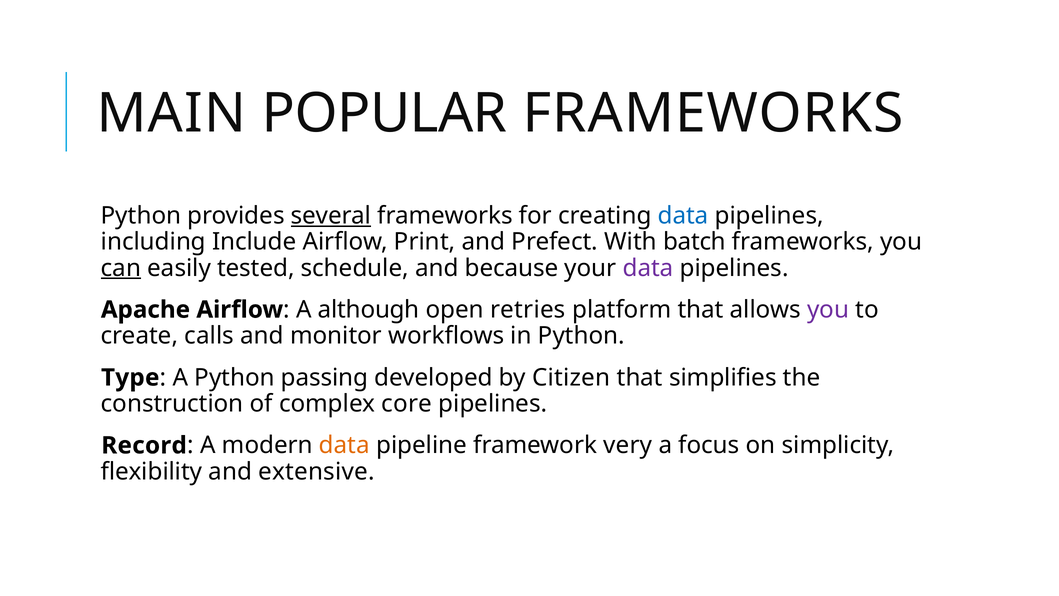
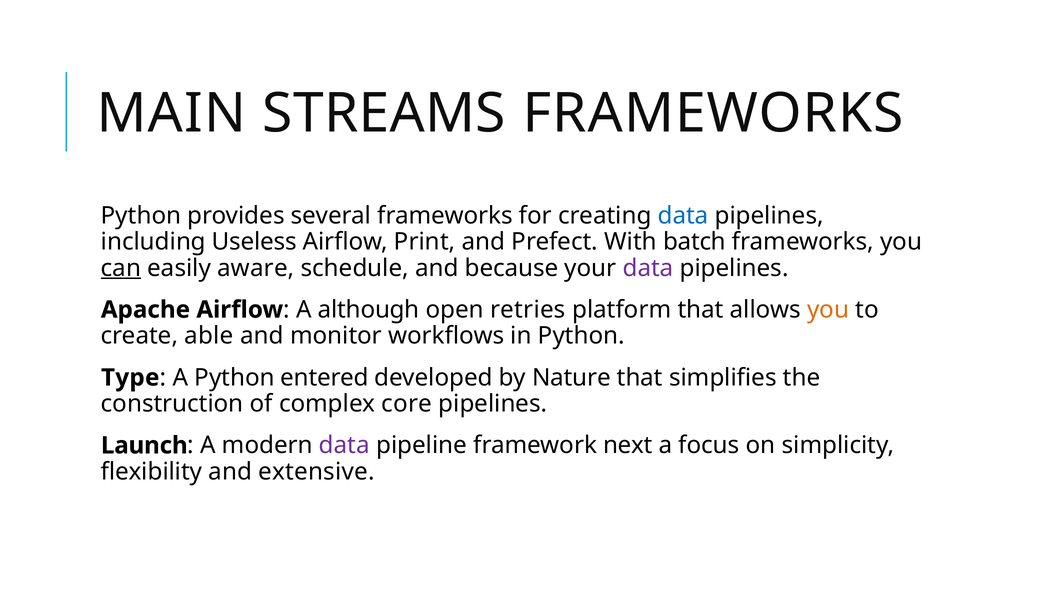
POPULAR: POPULAR -> STREAMS
several underline: present -> none
Include: Include -> Useless
tested: tested -> aware
you at (828, 310) colour: purple -> orange
calls: calls -> able
passing: passing -> entered
Citizen: Citizen -> Nature
Record: Record -> Launch
data at (344, 445) colour: orange -> purple
very: very -> next
